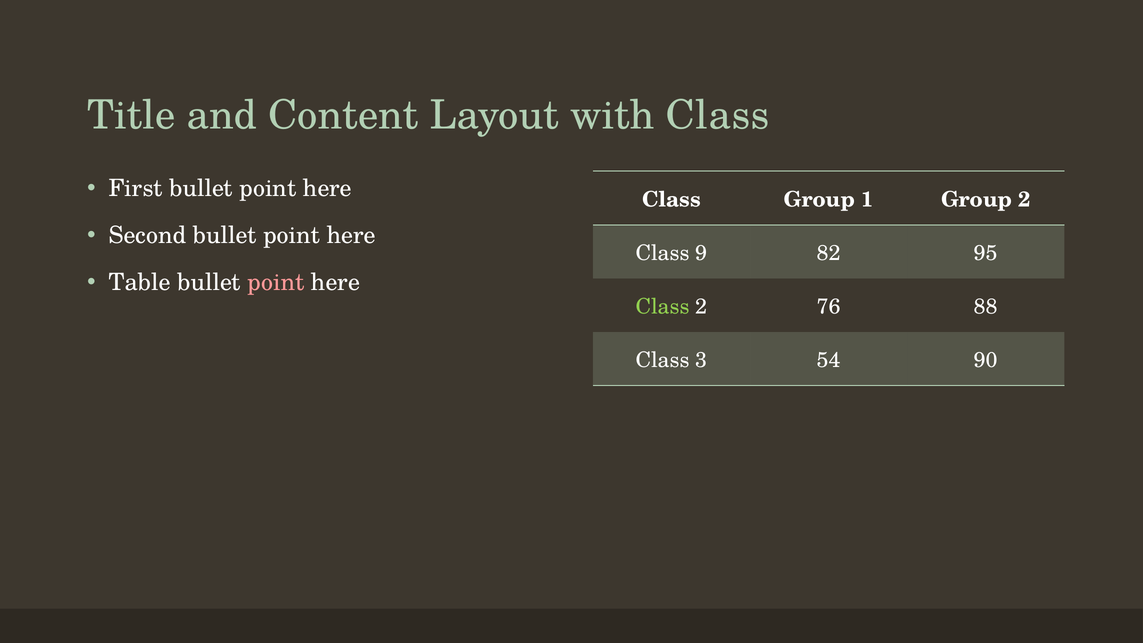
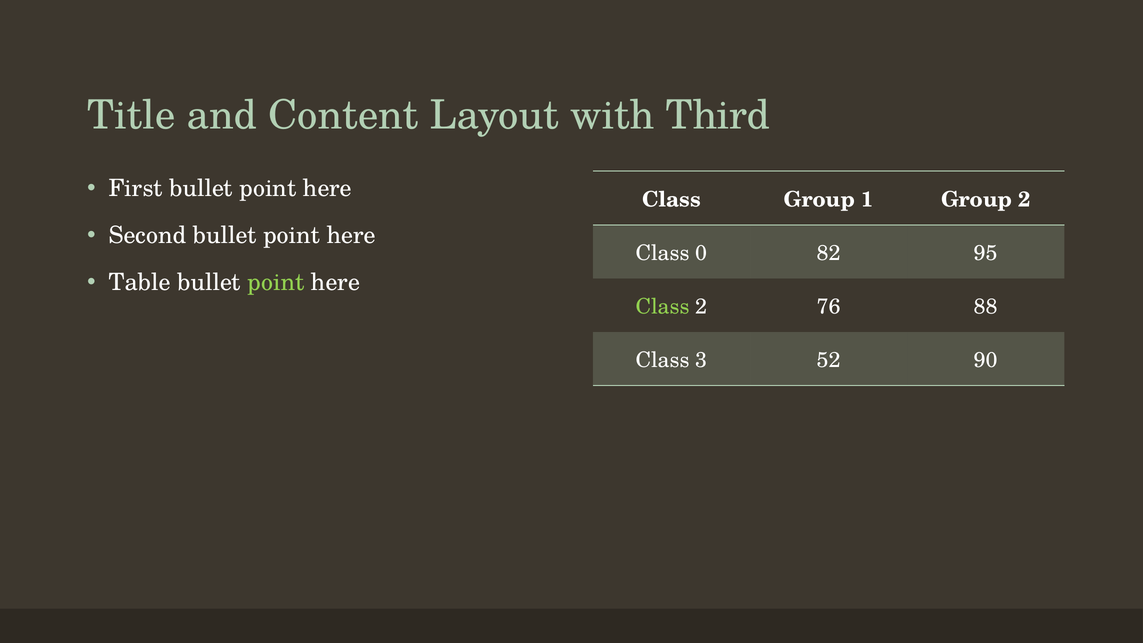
with Class: Class -> Third
9: 9 -> 0
point at (276, 282) colour: pink -> light green
54: 54 -> 52
